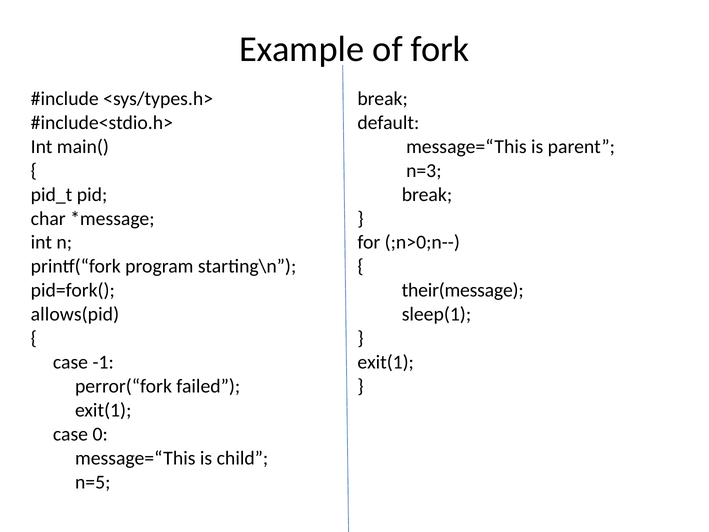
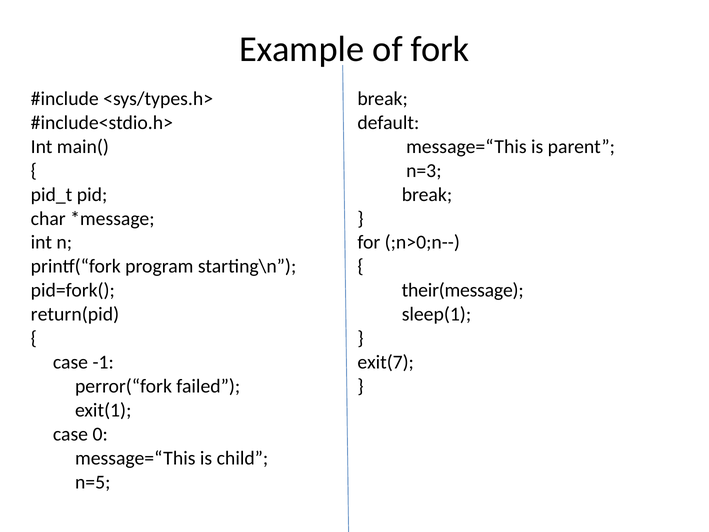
allows(pid: allows(pid -> return(pid
exit(1 at (386, 362): exit(1 -> exit(7
